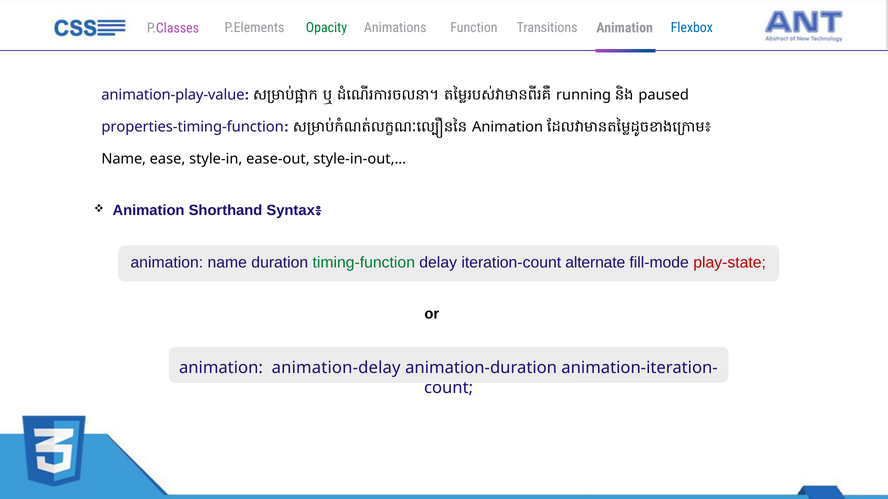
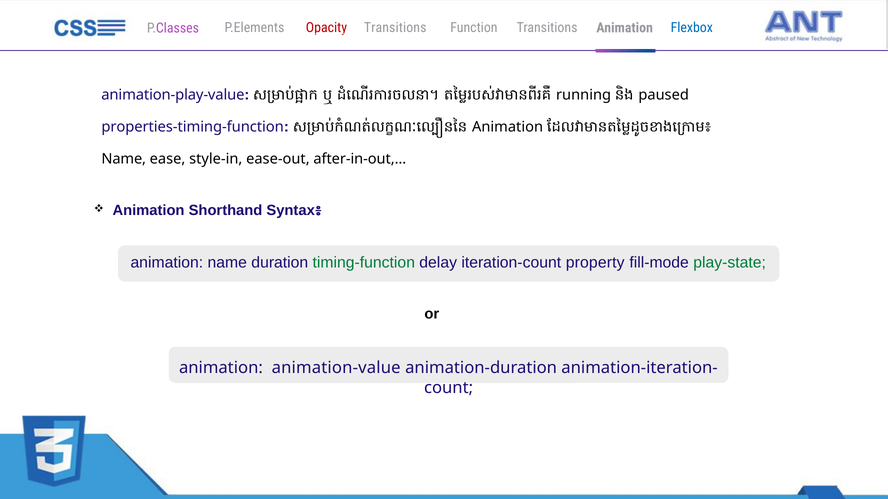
Opacity colour: green -> red
P.Elements Animations: Animations -> Transitions
style-in-out,…: style-in-out,… -> after-in-out,…
alternate: alternate -> property
play-state colour: red -> green
animation-delay: animation-delay -> animation-value
